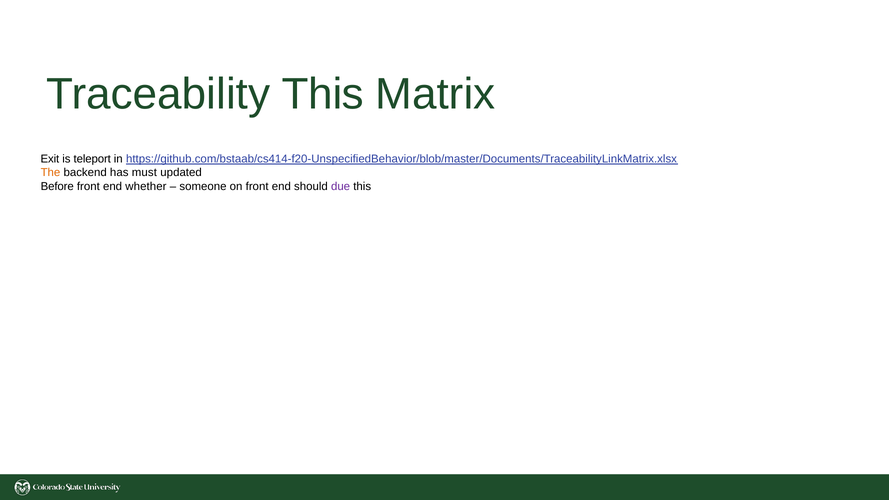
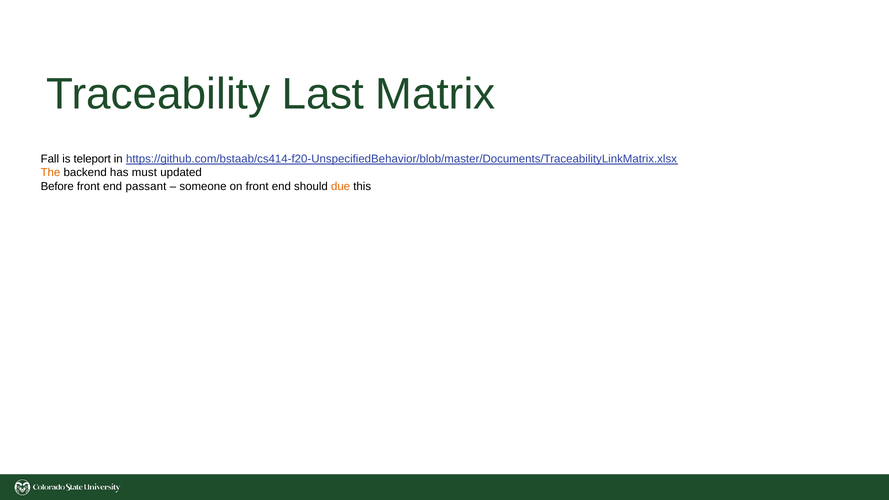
Traceability This: This -> Last
Exit: Exit -> Fall
whether: whether -> passant
due colour: purple -> orange
